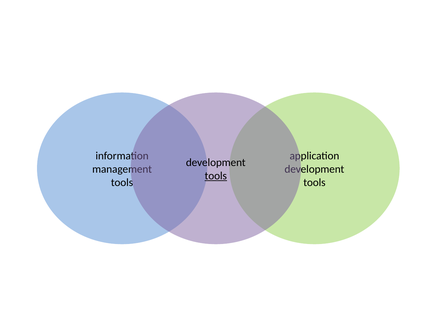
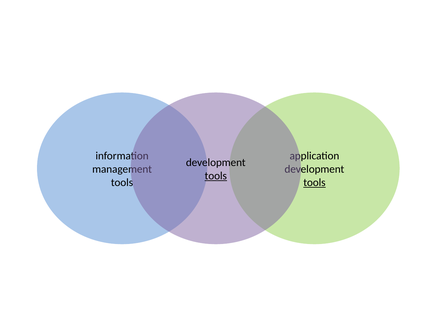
tools at (314, 182) underline: none -> present
